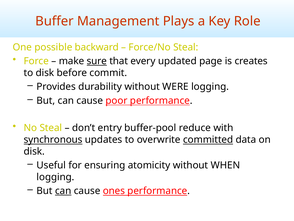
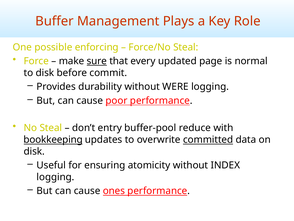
backward: backward -> enforcing
creates: creates -> normal
synchronous: synchronous -> bookkeeping
WHEN: WHEN -> INDEX
can at (63, 190) underline: present -> none
